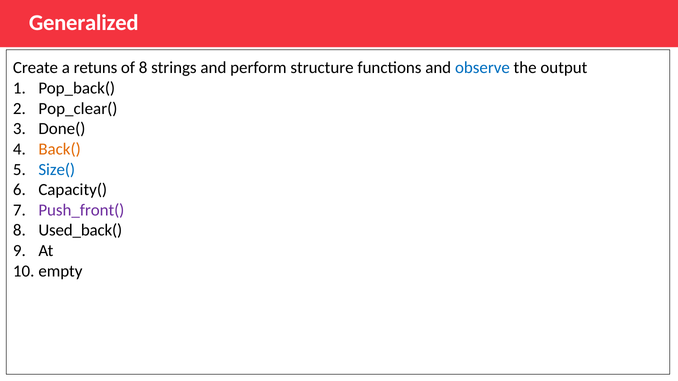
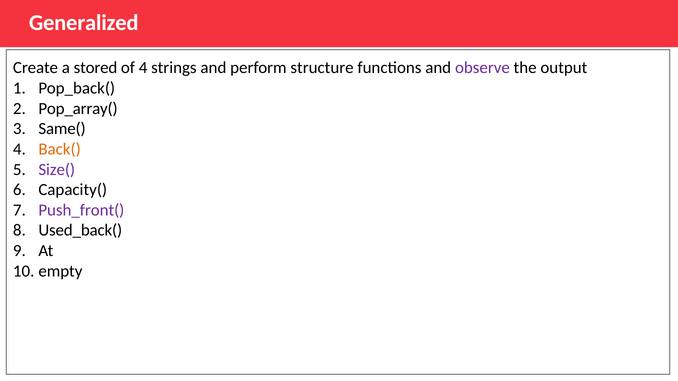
retuns: retuns -> stored
of 8: 8 -> 4
observe colour: blue -> purple
Pop_clear(: Pop_clear( -> Pop_array(
Done(: Done( -> Same(
Size( colour: blue -> purple
